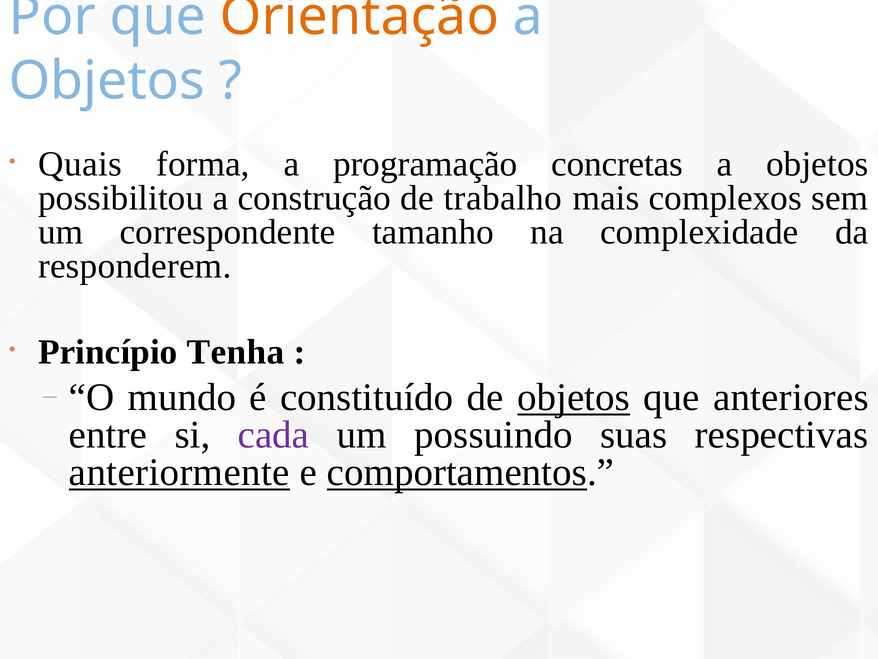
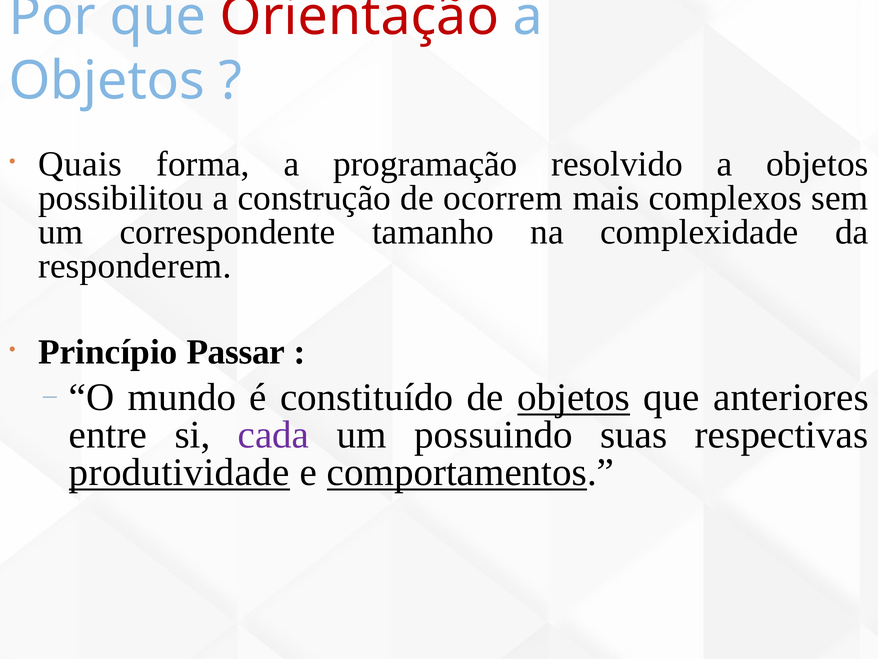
Orientação colour: orange -> red
concretas: concretas -> resolvido
trabalho: trabalho -> ocorrem
Tenha: Tenha -> Passar
anteriormente: anteriormente -> produtividade
